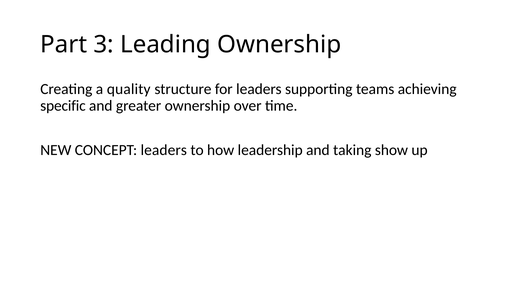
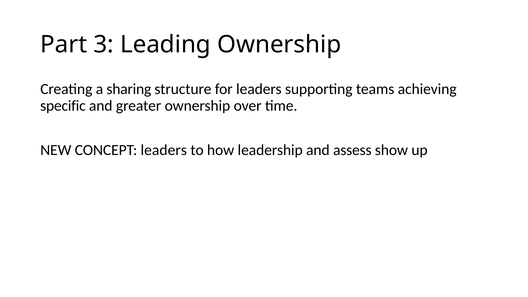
quality: quality -> sharing
taking: taking -> assess
